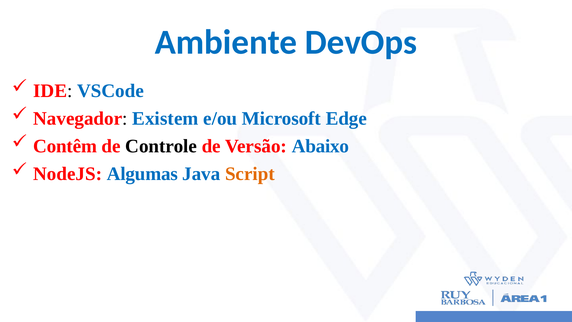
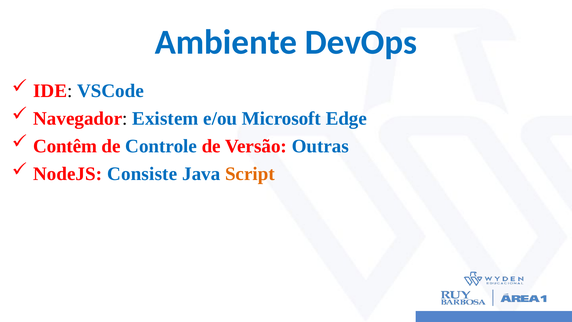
Controle colour: black -> blue
Abaixo: Abaixo -> Outras
Algumas: Algumas -> Consiste
